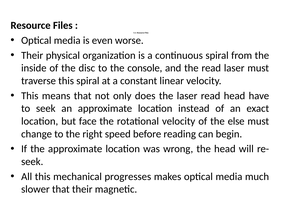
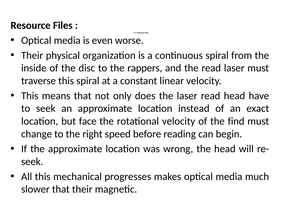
console: console -> rappers
else: else -> find
